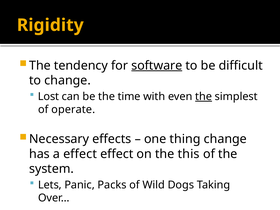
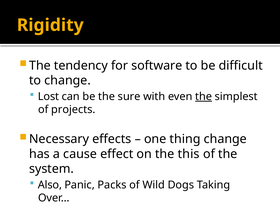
software underline: present -> none
time: time -> sure
operate: operate -> projects
a effect: effect -> cause
Lets: Lets -> Also
